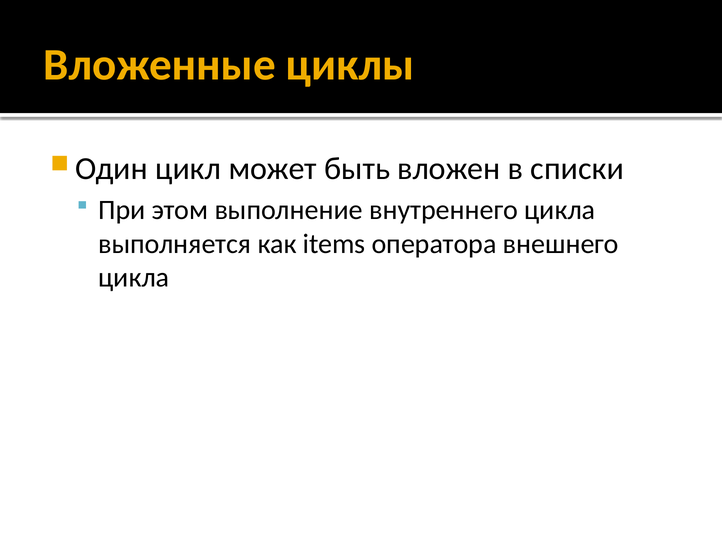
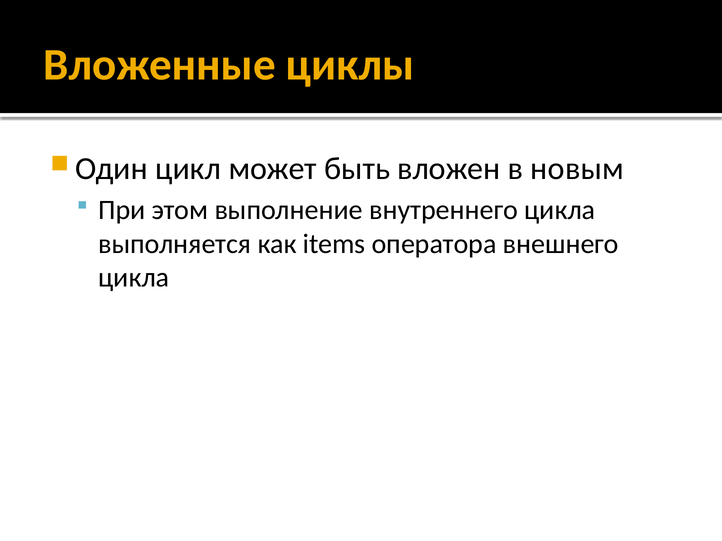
списки: списки -> новым
